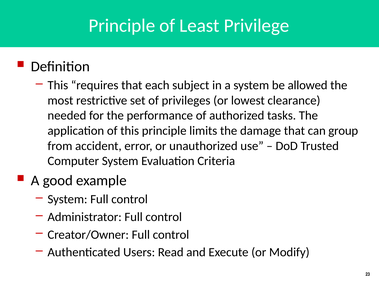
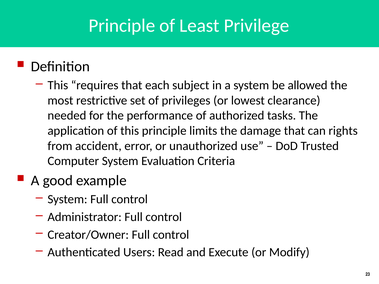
group: group -> rights
